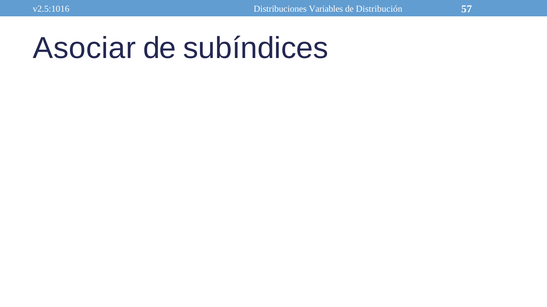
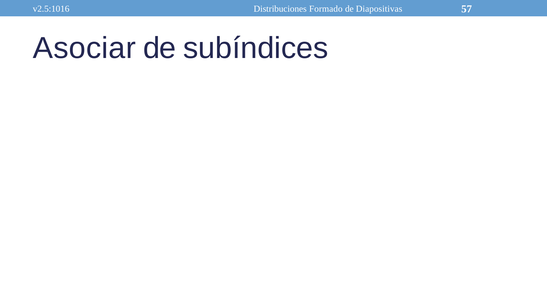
Variables: Variables -> Formado
Distribución: Distribución -> Diapositivas
